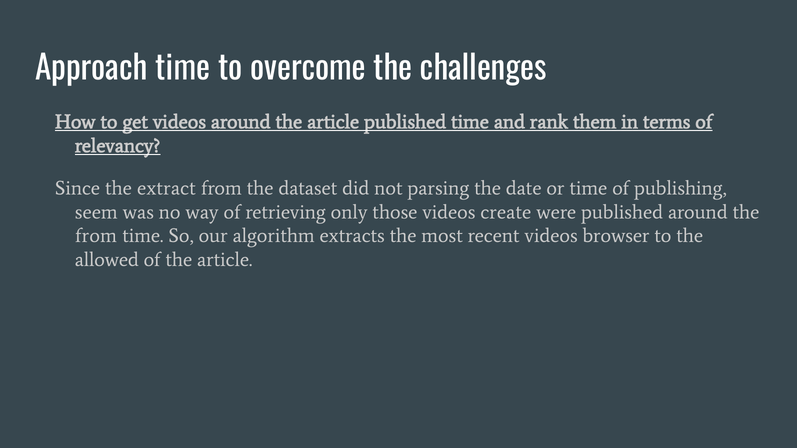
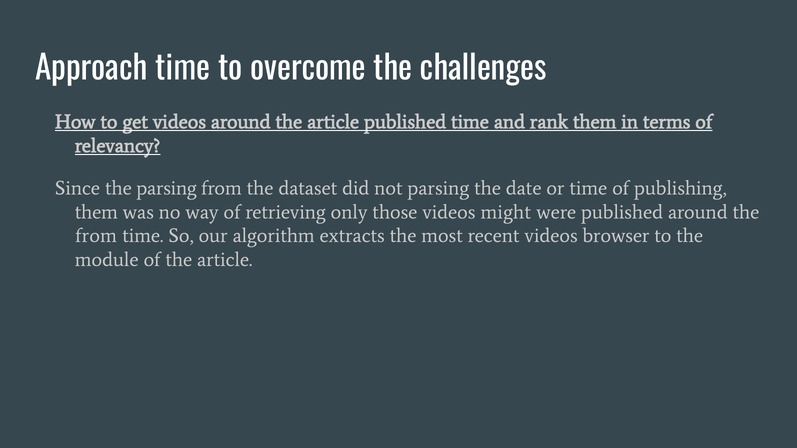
the extract: extract -> parsing
seem at (96, 212): seem -> them
create: create -> might
allowed: allowed -> module
